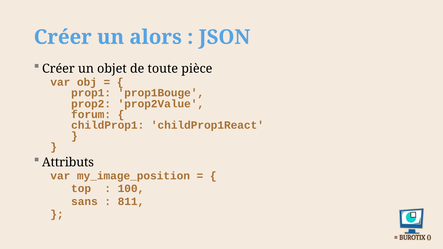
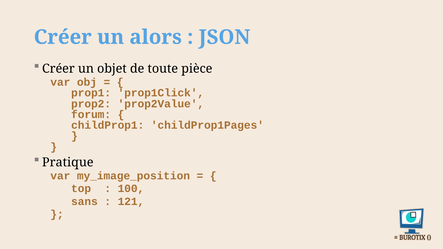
prop1Bouge: prop1Bouge -> prop1Click
childProp1React: childProp1React -> childProp1Pages
Attributs: Attributs -> Pratique
811: 811 -> 121
